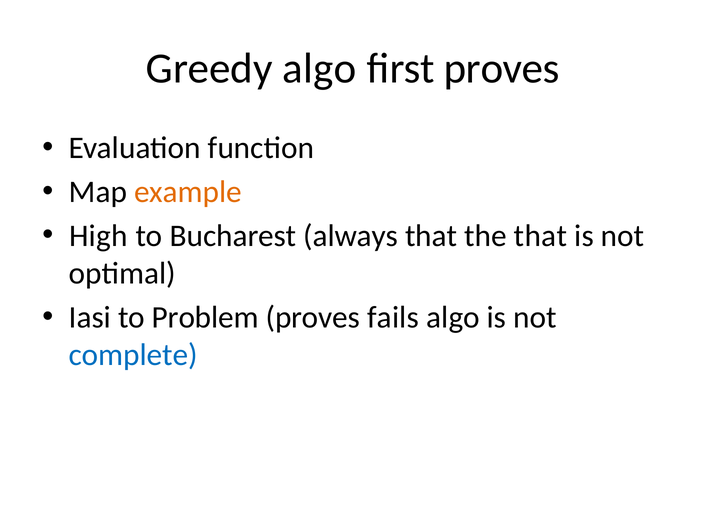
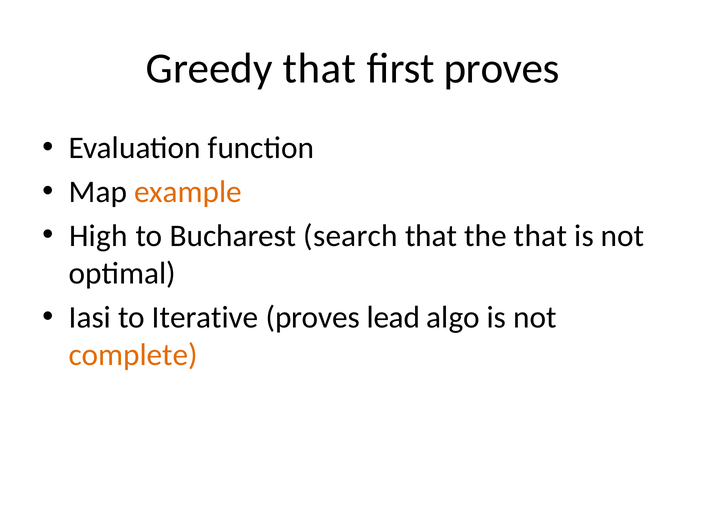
Greedy algo: algo -> that
always: always -> search
Problem: Problem -> Iterative
fails: fails -> lead
complete colour: blue -> orange
